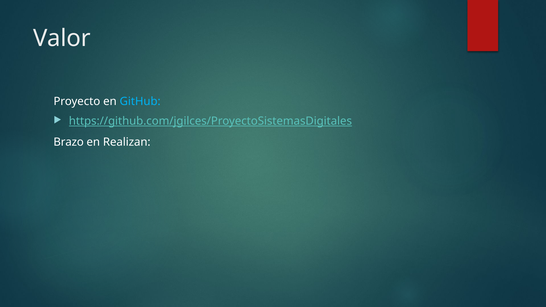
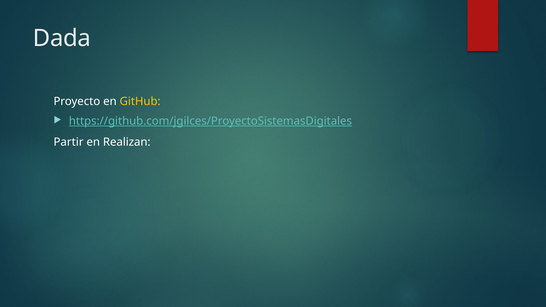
Valor: Valor -> Dada
GitHub colour: light blue -> yellow
Brazo: Brazo -> Partir
